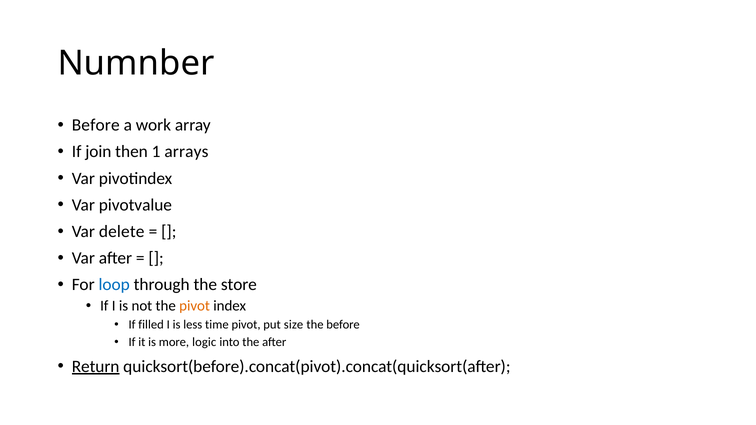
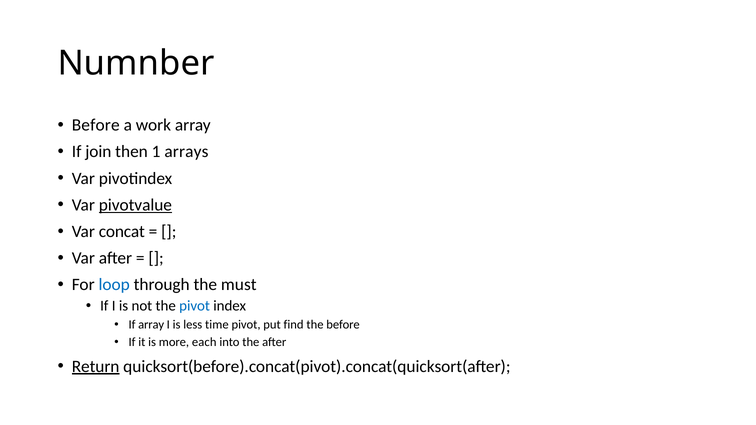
pivotvalue underline: none -> present
delete: delete -> concat
store: store -> must
pivot at (195, 306) colour: orange -> blue
If filled: filled -> array
size: size -> find
logic: logic -> each
